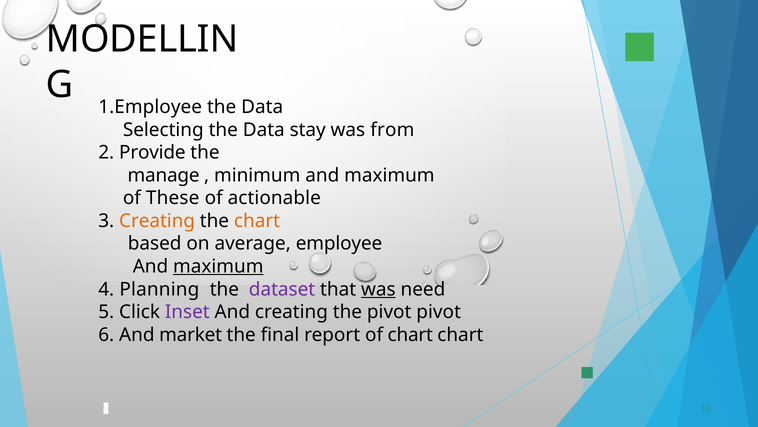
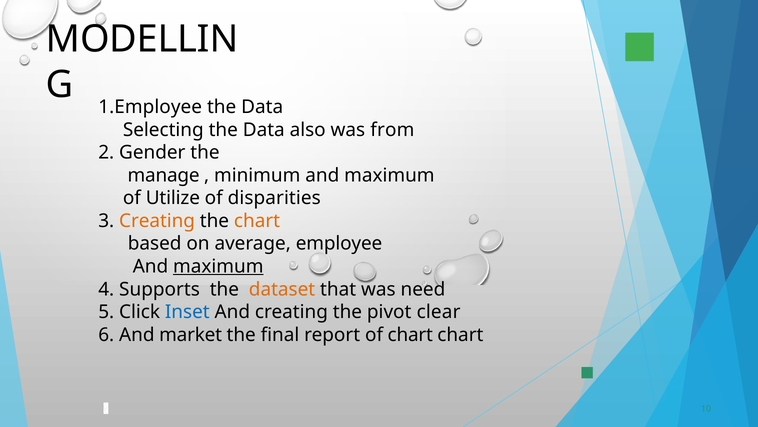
stay: stay -> also
Provide: Provide -> Gender
These: These -> Utilize
actionable: actionable -> disparities
Planning: Planning -> Supports
dataset colour: purple -> orange
was at (378, 289) underline: present -> none
Inset colour: purple -> blue
pivot pivot: pivot -> clear
